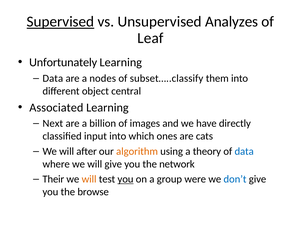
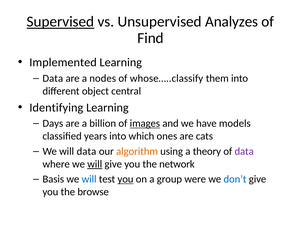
Leaf: Leaf -> Find
Unfortunately: Unfortunately -> Implemented
subset…..classify: subset…..classify -> whose…..classify
Associated: Associated -> Identifying
Next: Next -> Days
images underline: none -> present
directly: directly -> models
input: input -> years
will after: after -> data
data at (244, 151) colour: blue -> purple
will at (95, 164) underline: none -> present
Their: Their -> Basis
will at (89, 179) colour: orange -> blue
